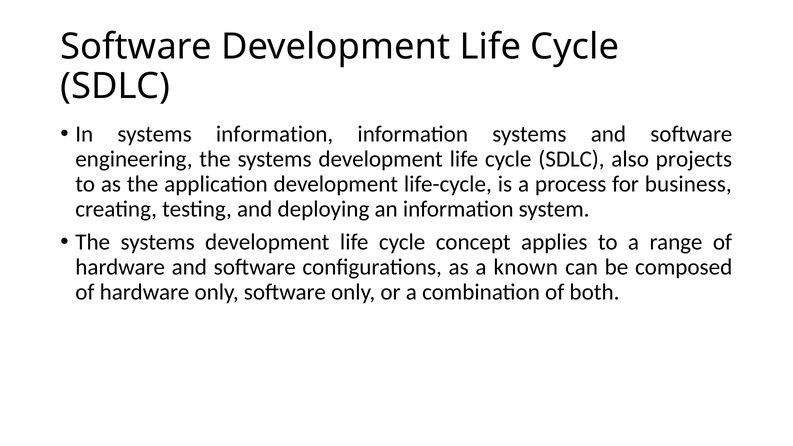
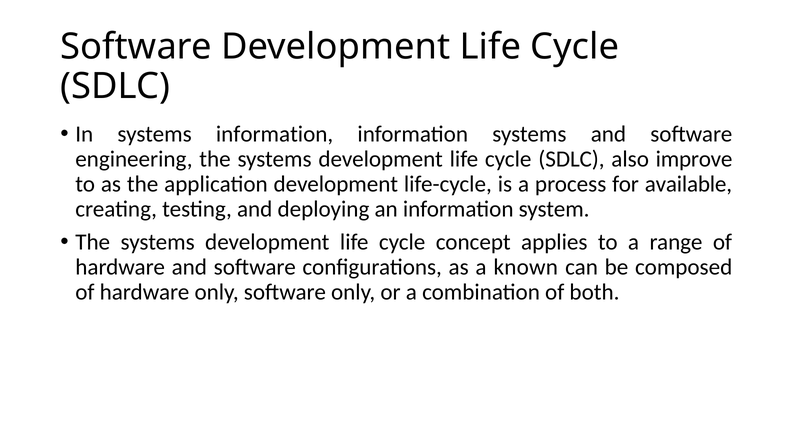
projects: projects -> improve
business: business -> available
